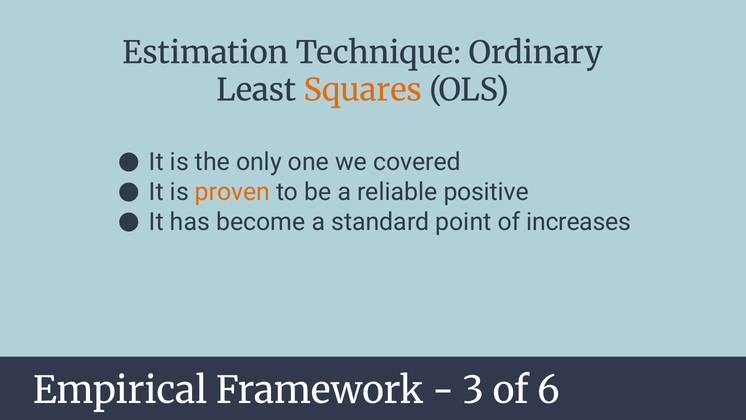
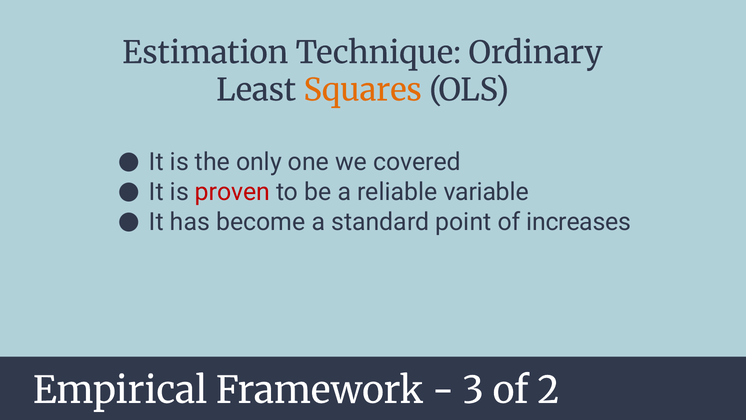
proven colour: orange -> red
positive: positive -> variable
6: 6 -> 2
